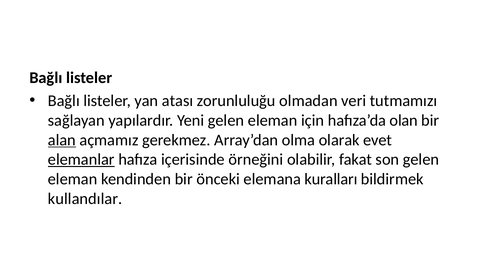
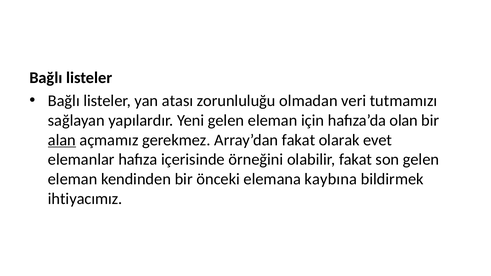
Array’dan olma: olma -> fakat
elemanlar underline: present -> none
kuralları: kuralları -> kaybına
kullandılar: kullandılar -> ihtiyacımız
